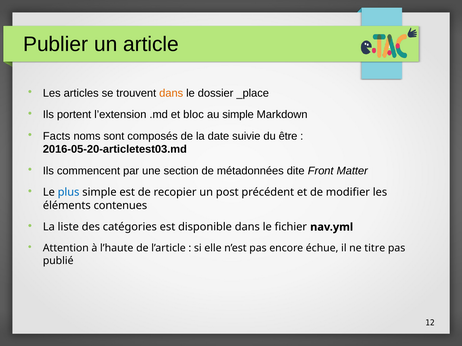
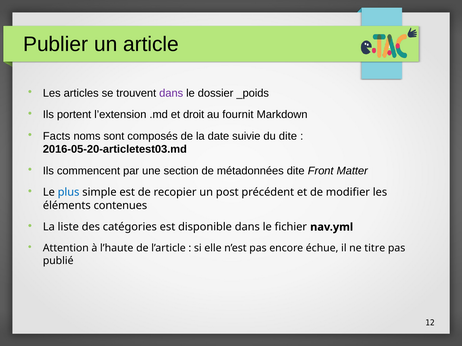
dans at (171, 93) colour: orange -> purple
_place: _place -> _poids
bloc: bloc -> droit
au simple: simple -> fournit
du être: être -> dite
